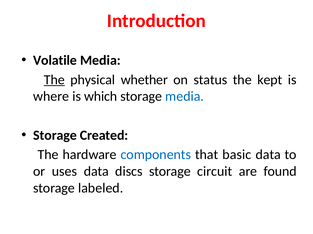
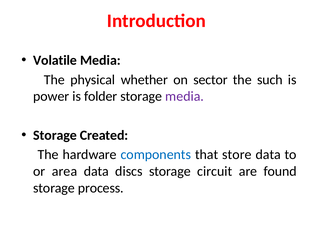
The at (54, 80) underline: present -> none
status: status -> sector
kept: kept -> such
where: where -> power
which: which -> folder
media at (185, 97) colour: blue -> purple
basic: basic -> store
uses: uses -> area
labeled: labeled -> process
